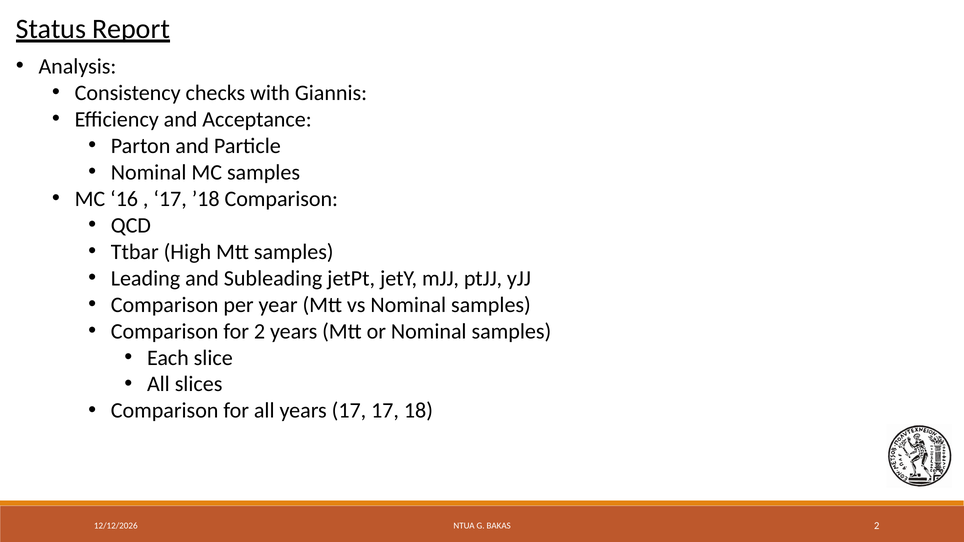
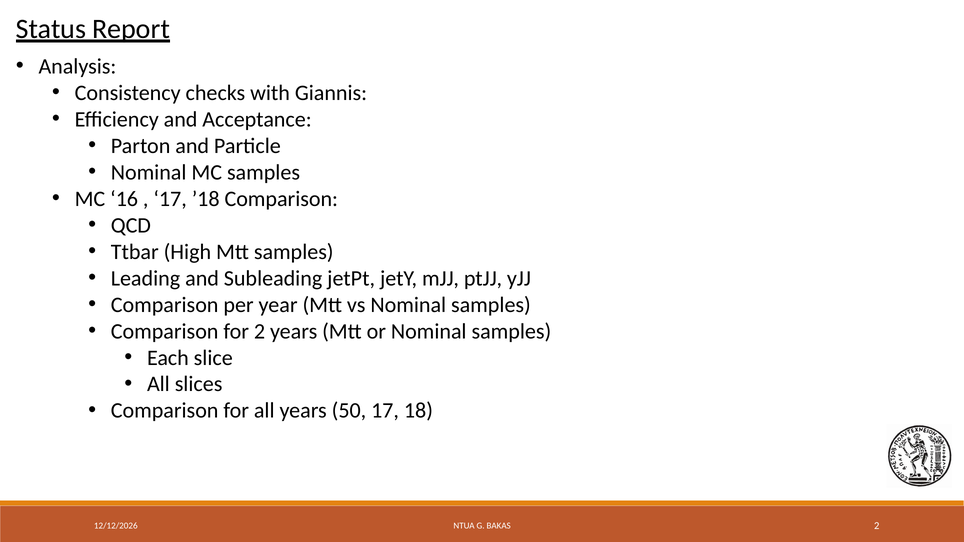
years 17: 17 -> 50
